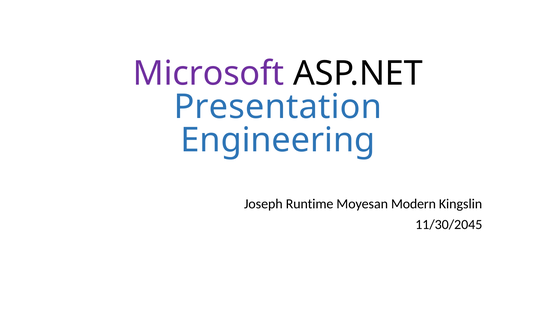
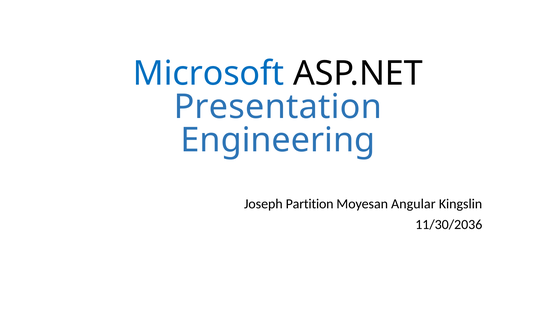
Microsoft colour: purple -> blue
Runtime: Runtime -> Partition
Modern: Modern -> Angular
11/30/2045: 11/30/2045 -> 11/30/2036
